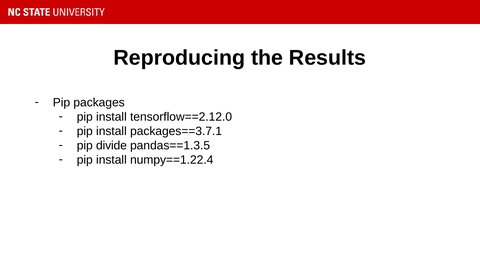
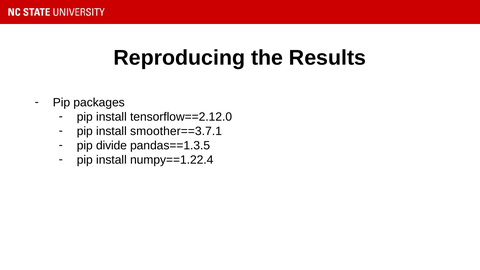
packages==3.7.1: packages==3.7.1 -> smoother==3.7.1
